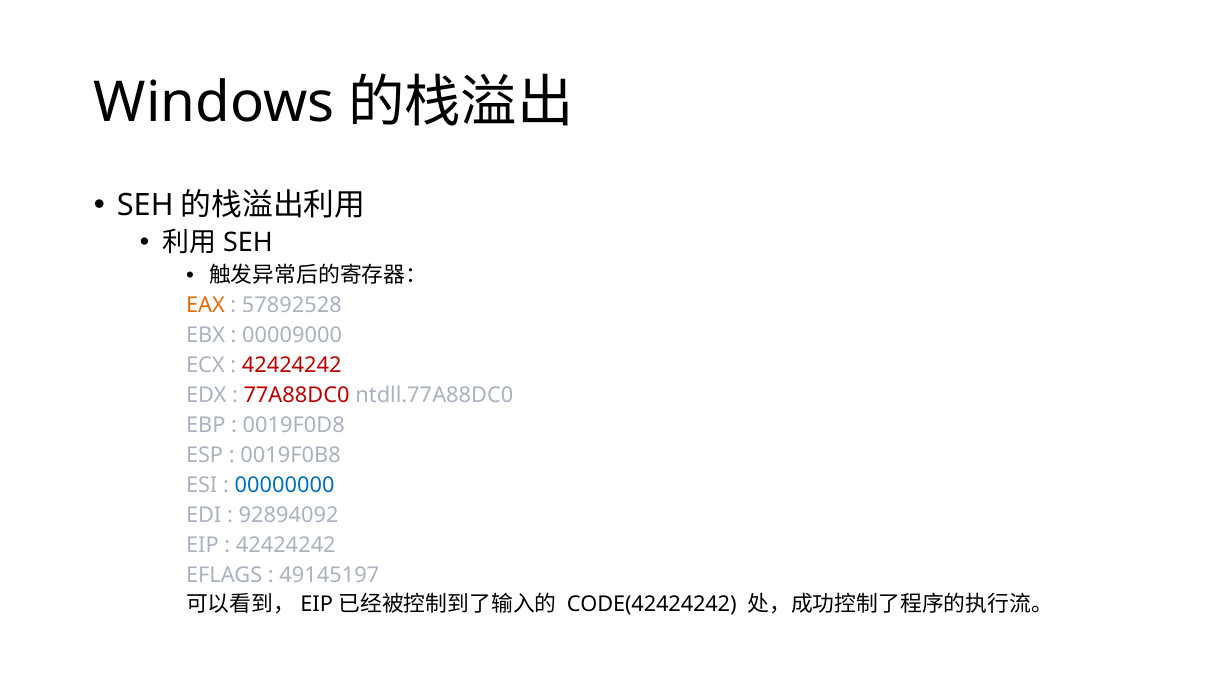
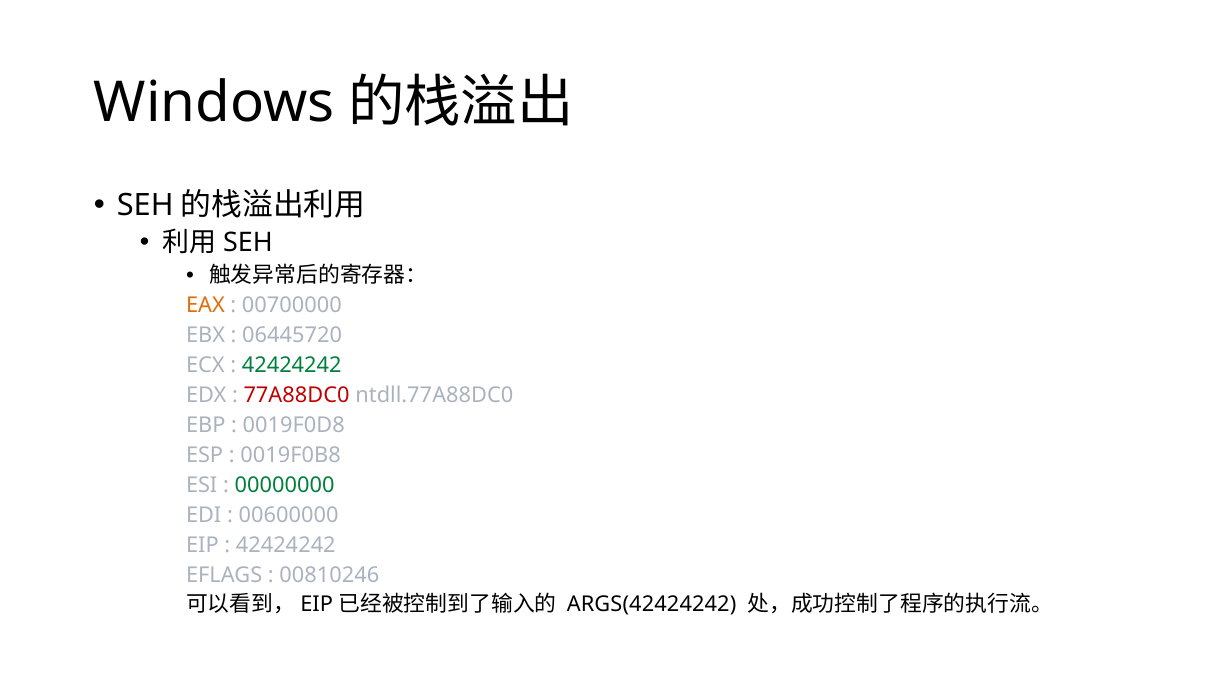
57892528: 57892528 -> 00700000
00009000: 00009000 -> 06445720
42424242 at (292, 365) colour: red -> green
00000000 colour: blue -> green
92894092: 92894092 -> 00600000
49145197: 49145197 -> 00810246
CODE(42424242: CODE(42424242 -> ARGS(42424242
